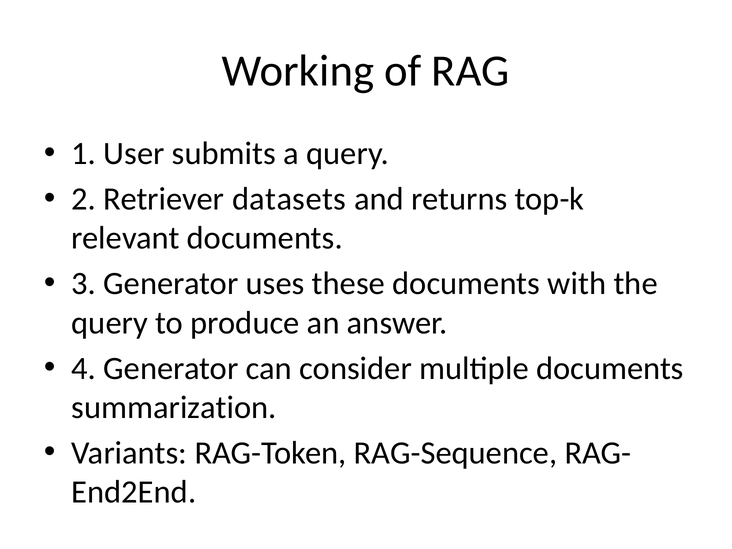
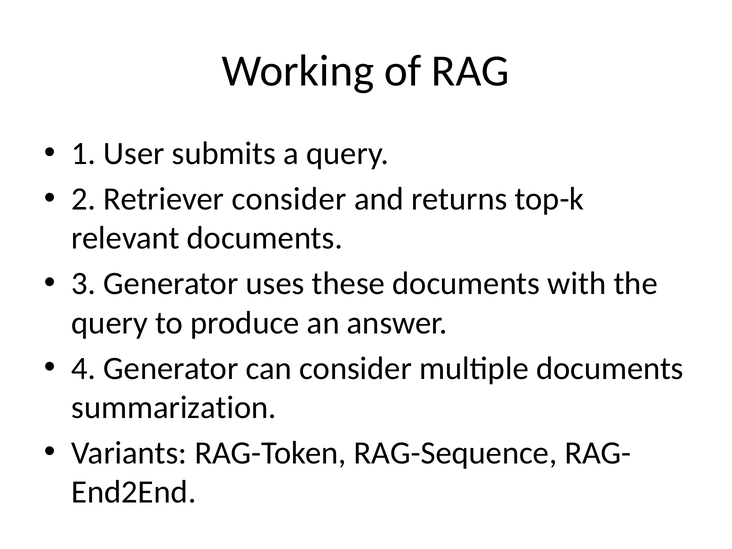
Retriever datasets: datasets -> consider
